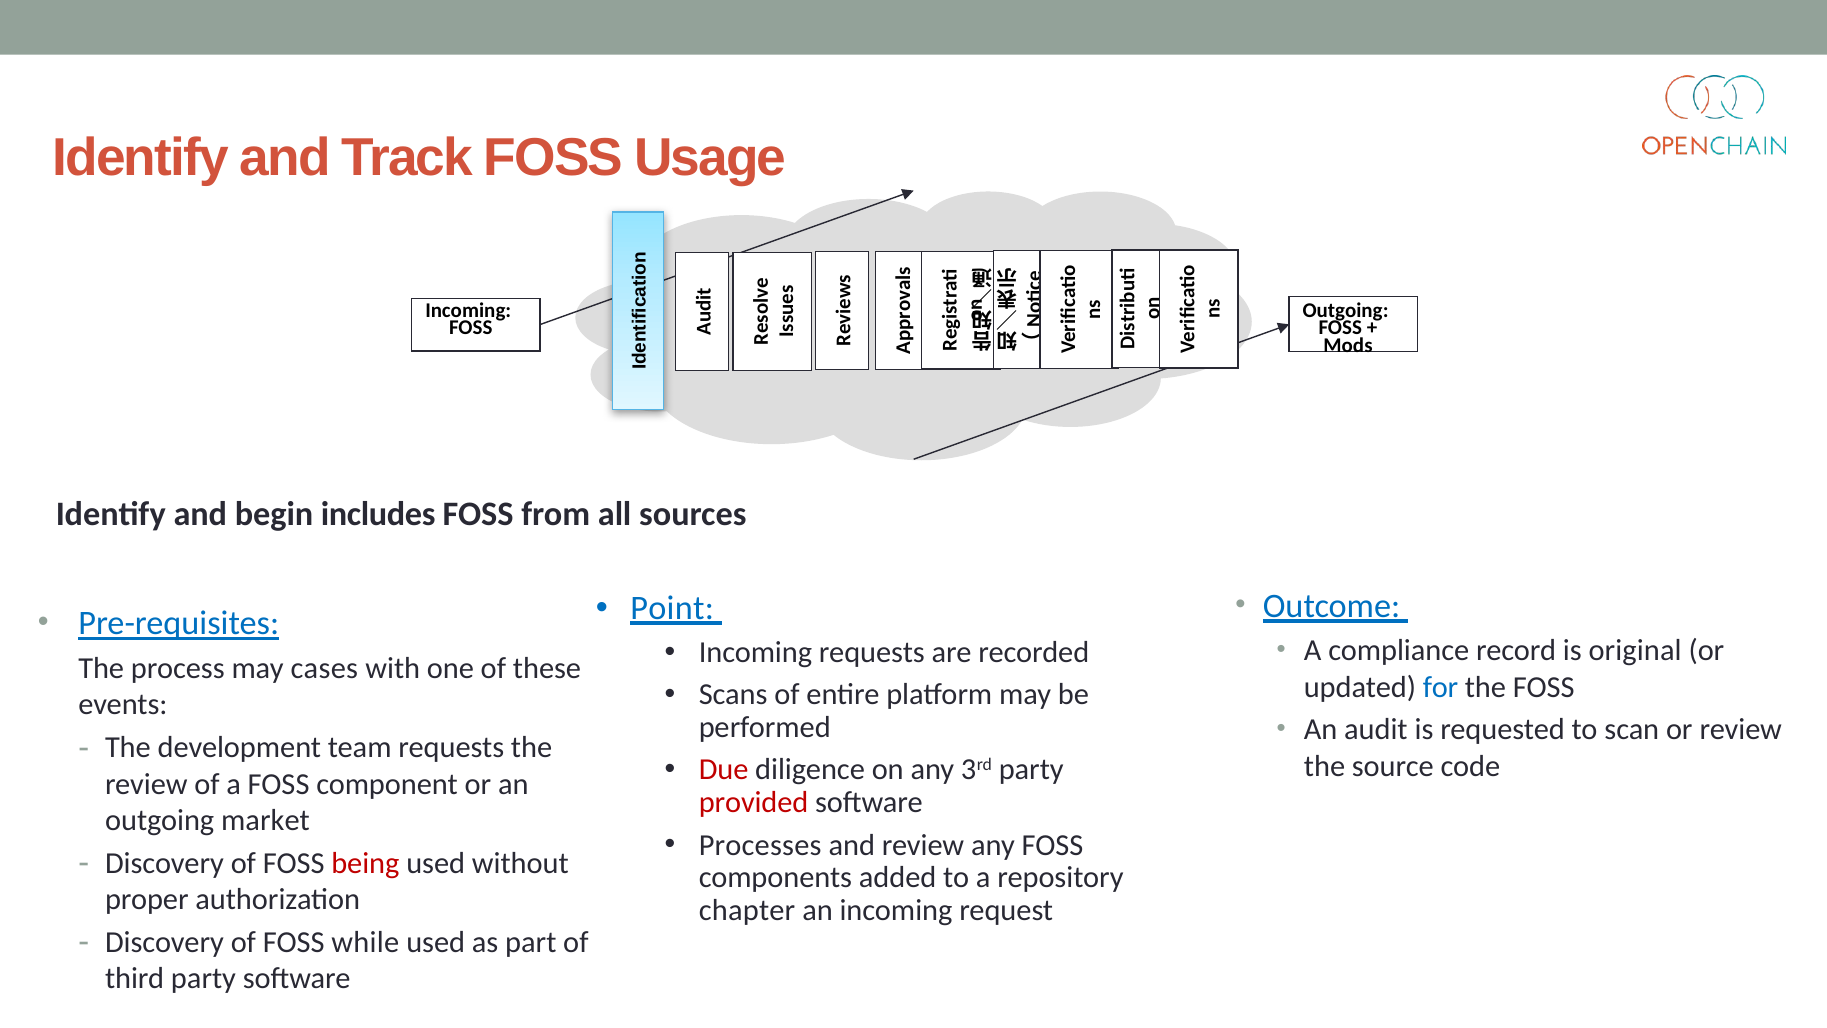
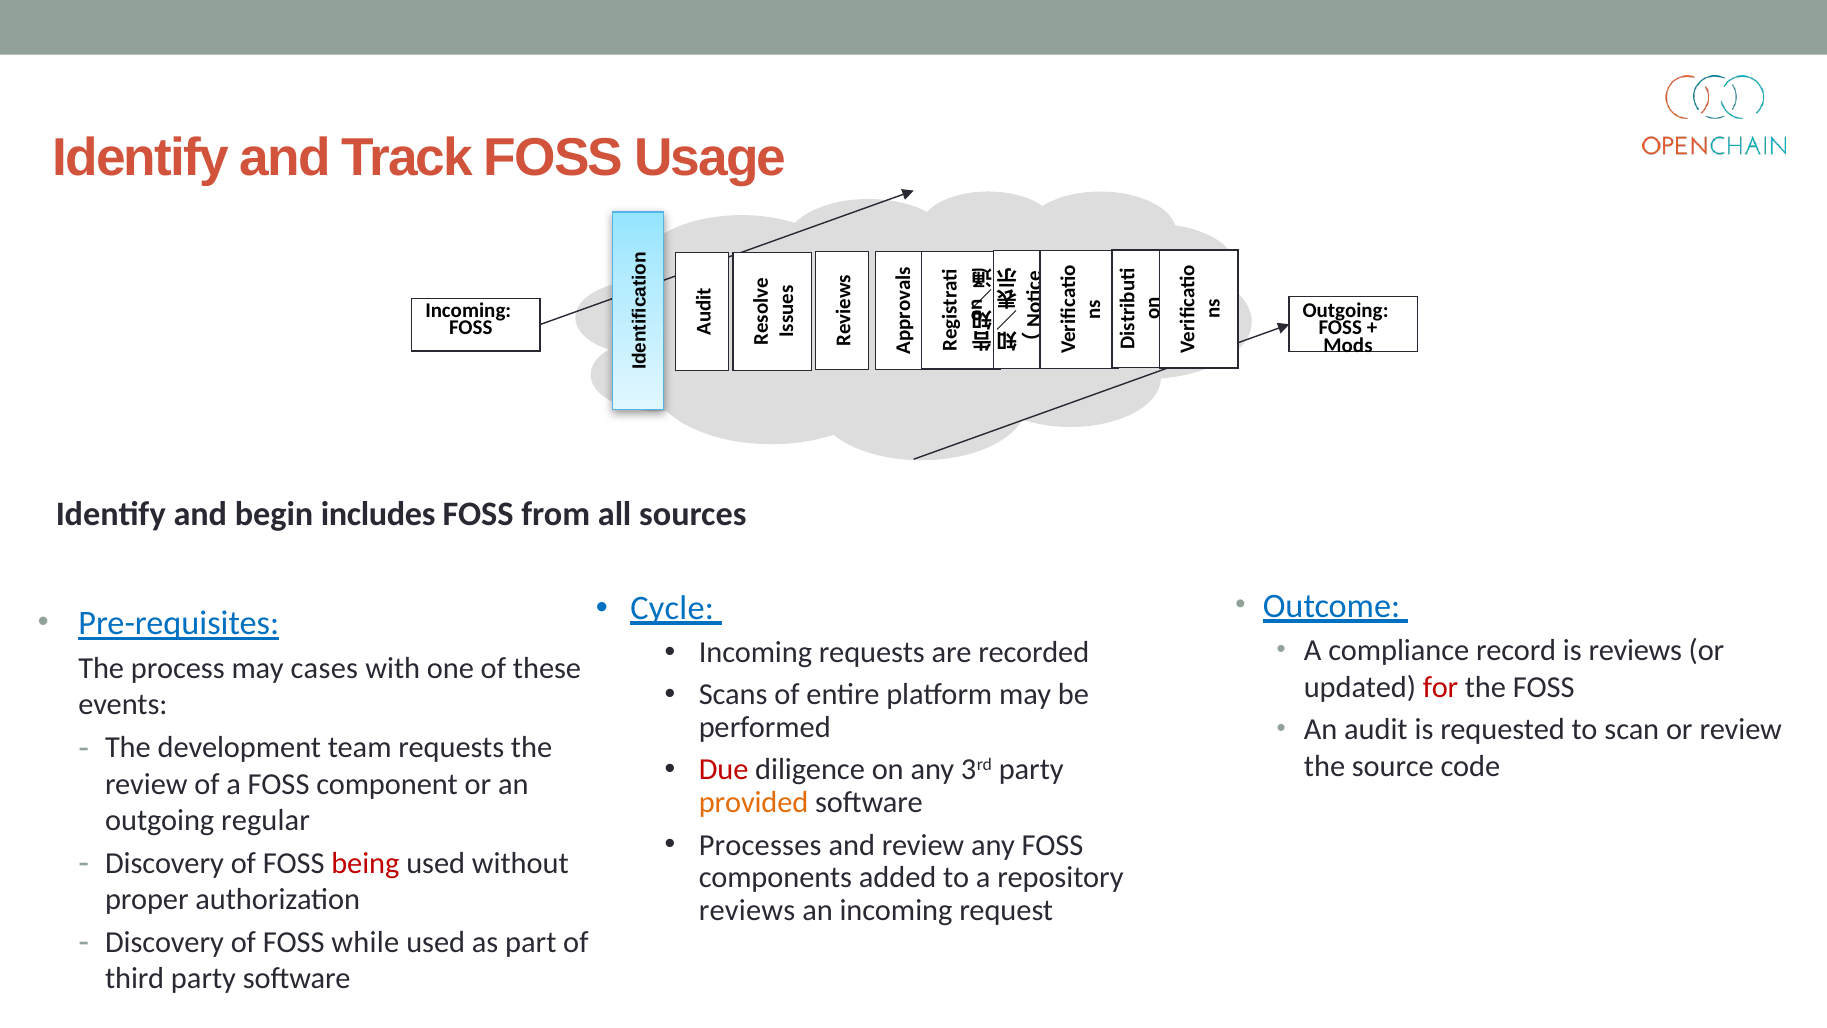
Point: Point -> Cycle
is original: original -> reviews
for colour: blue -> red
provided colour: red -> orange
market: market -> regular
chapter at (747, 910): chapter -> reviews
